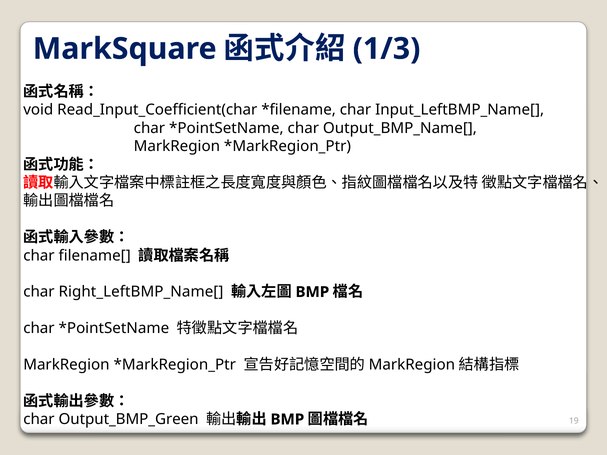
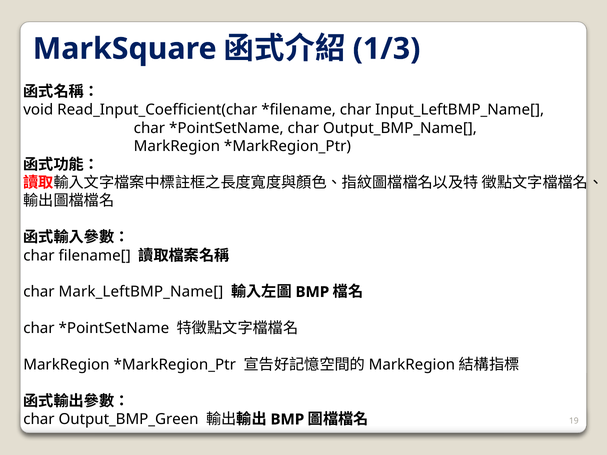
Right_LeftBMP_Name[: Right_LeftBMP_Name[ -> Mark_LeftBMP_Name[
